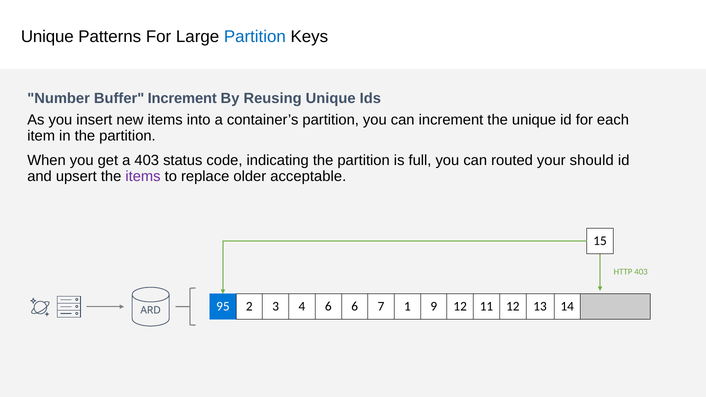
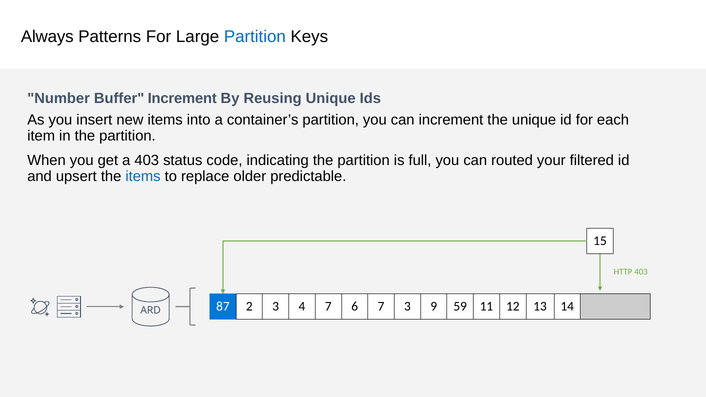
Unique at (47, 37): Unique -> Always
should: should -> filtered
items at (143, 177) colour: purple -> blue
acceptable: acceptable -> predictable
4 7 1: 1 -> 3
6 12: 12 -> 59
95: 95 -> 87
2 6: 6 -> 7
